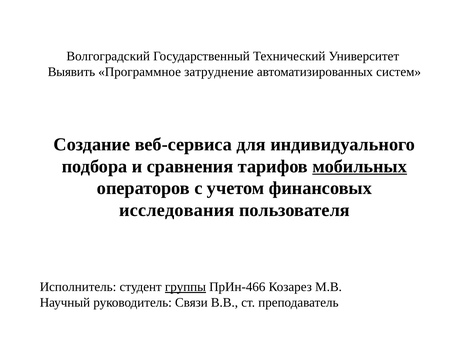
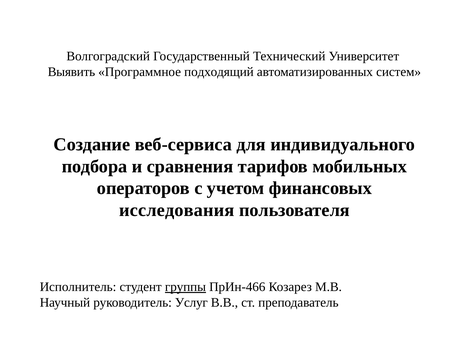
затруднение: затруднение -> подходящий
мобильных underline: present -> none
Связи: Связи -> Услуг
